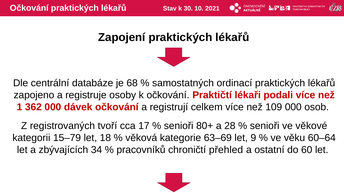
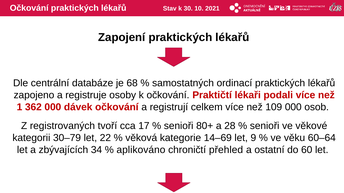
15–79: 15–79 -> 30–79
18: 18 -> 22
63–69: 63–69 -> 14–69
pracovníků: pracovníků -> aplikováno
